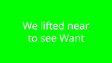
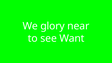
lifted: lifted -> glory
